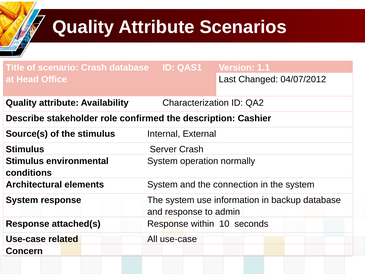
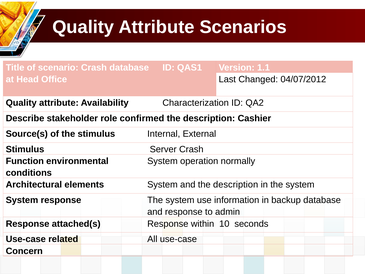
Stimulus at (25, 161): Stimulus -> Function
and the connection: connection -> description
